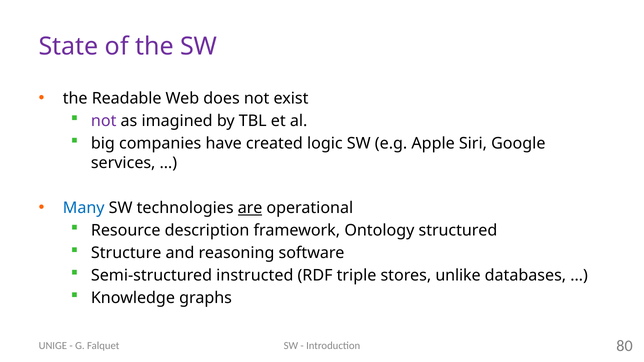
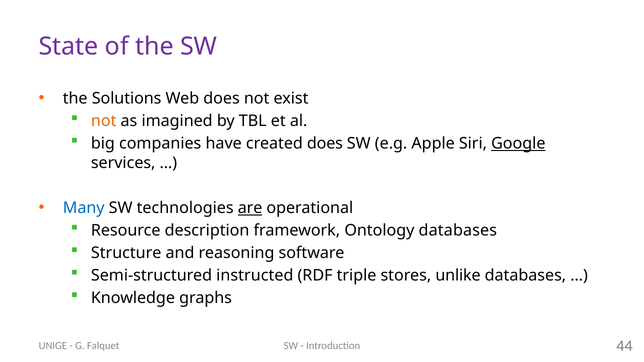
Readable: Readable -> Solutions
not at (104, 121) colour: purple -> orange
created logic: logic -> does
Google underline: none -> present
Ontology structured: structured -> databases
80: 80 -> 44
